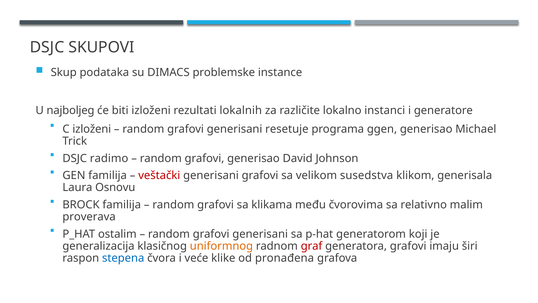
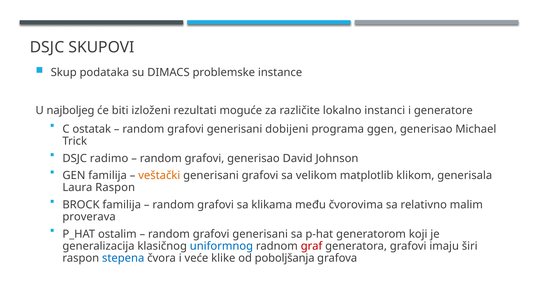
lokalnih: lokalnih -> moguće
C izloženi: izloženi -> ostatak
resetuje: resetuje -> dobijeni
veštački colour: red -> orange
susedstva: susedstva -> matplotlib
Laura Osnovu: Osnovu -> Raspon
uniformnog colour: orange -> blue
pronađena: pronađena -> poboljšanja
